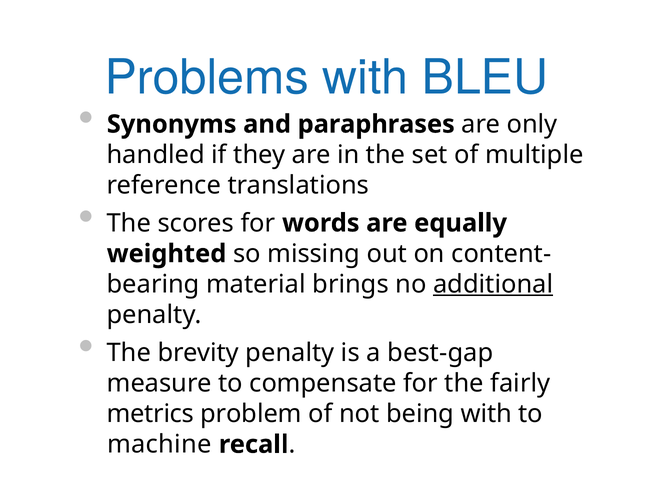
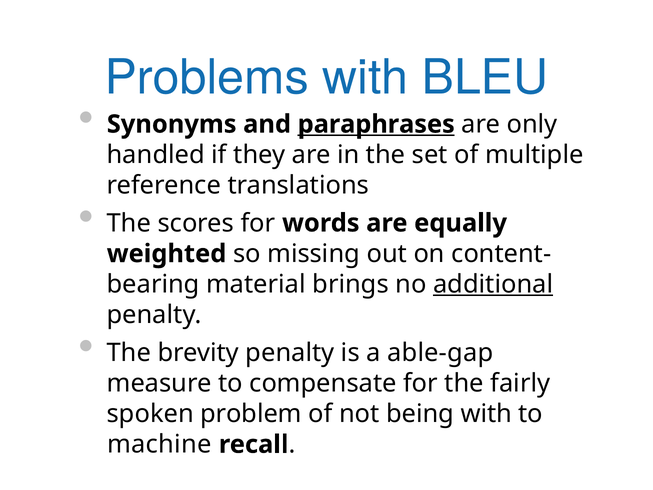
paraphrases underline: none -> present
best-gap: best-gap -> able-gap
metrics: metrics -> spoken
